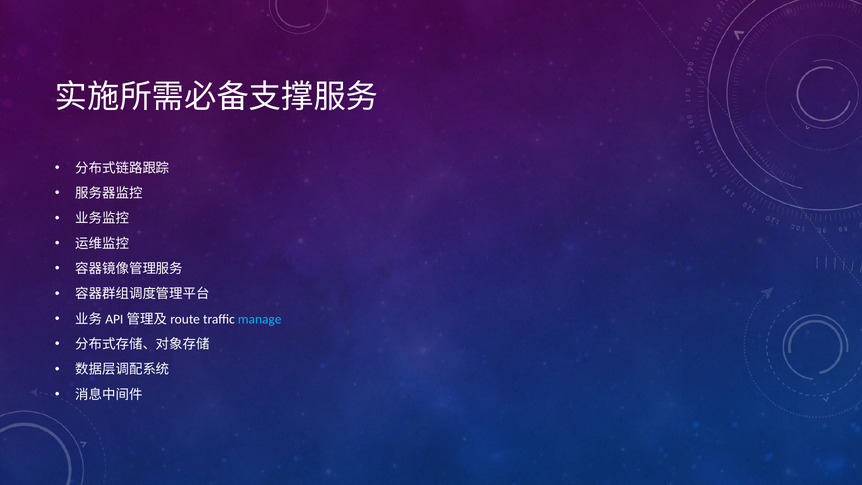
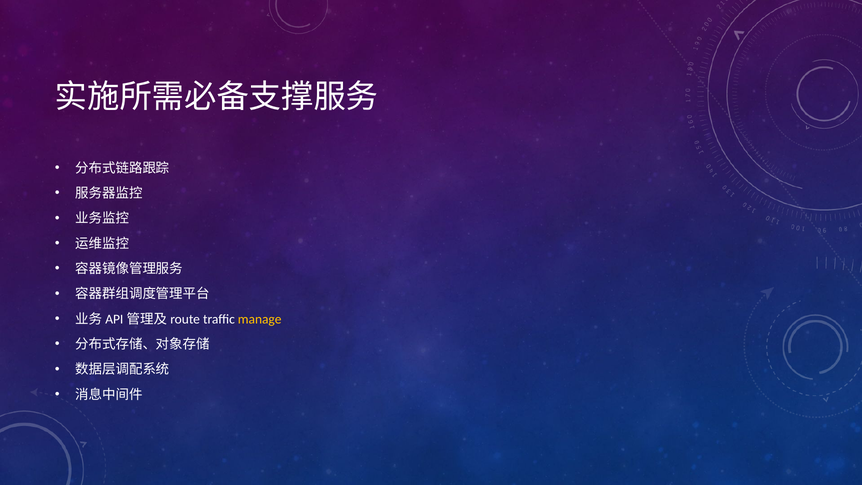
manage colour: light blue -> yellow
